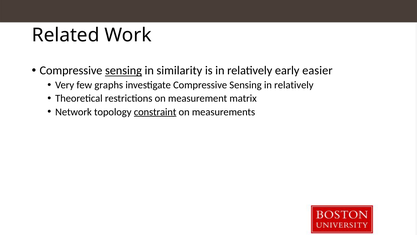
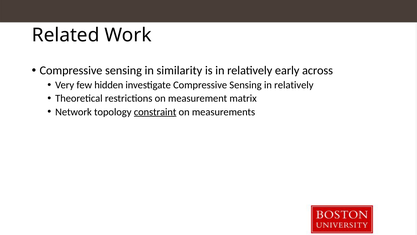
sensing at (123, 71) underline: present -> none
easier: easier -> across
graphs: graphs -> hidden
